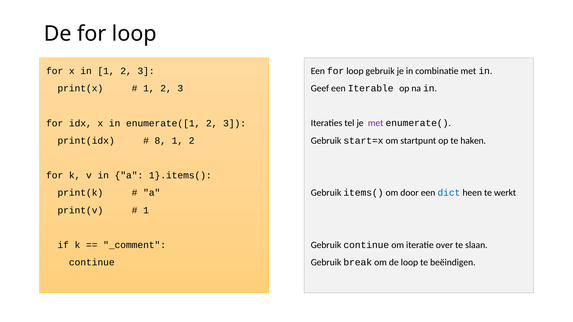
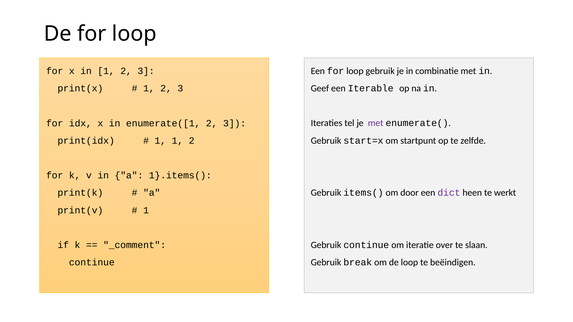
haken: haken -> zelfde
8 at (160, 141): 8 -> 1
dict colour: blue -> purple
